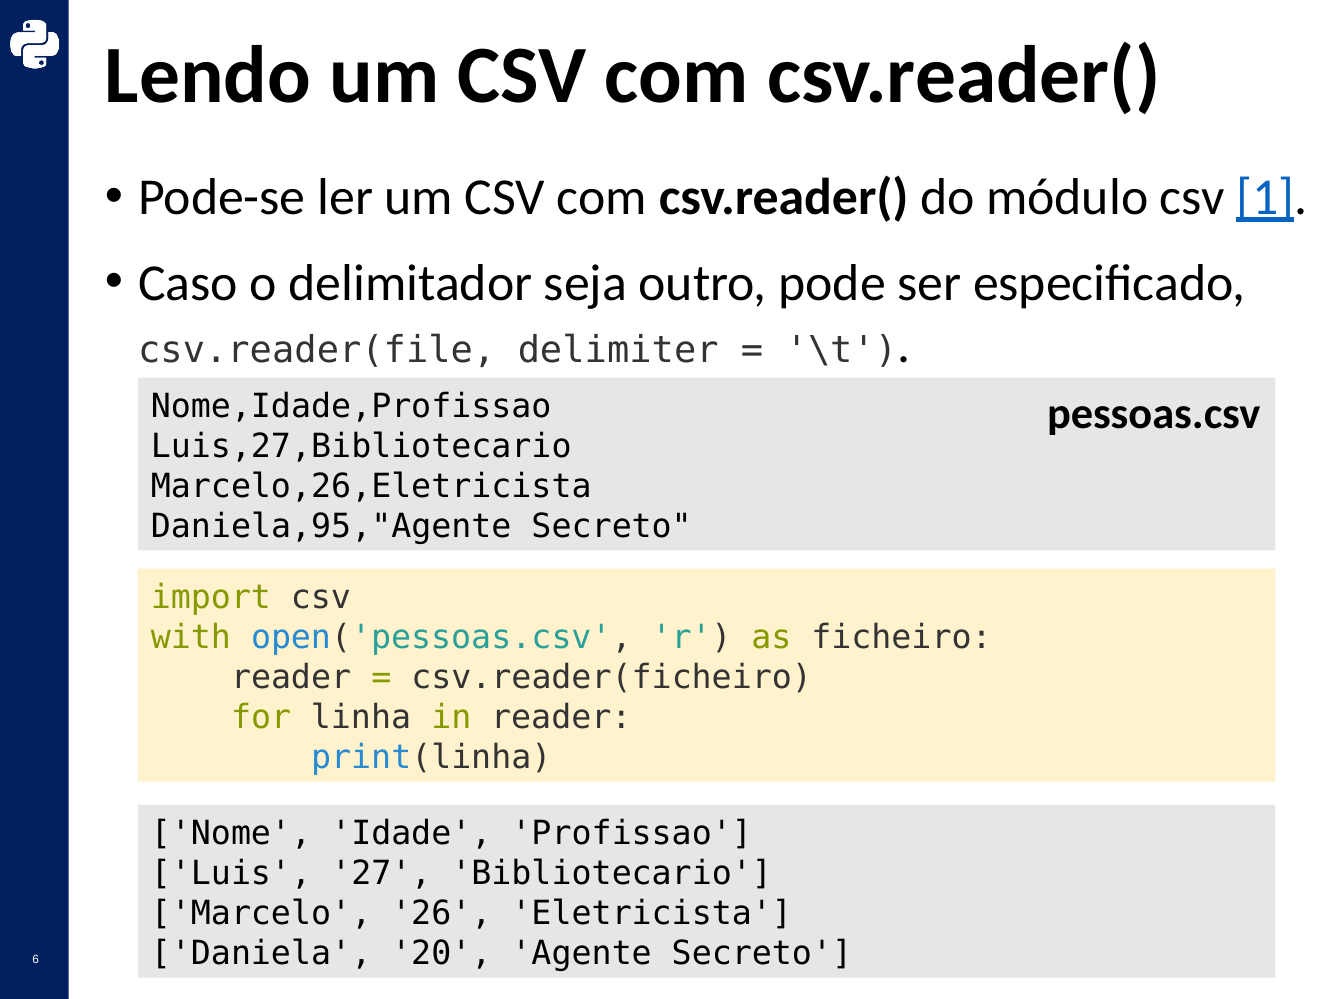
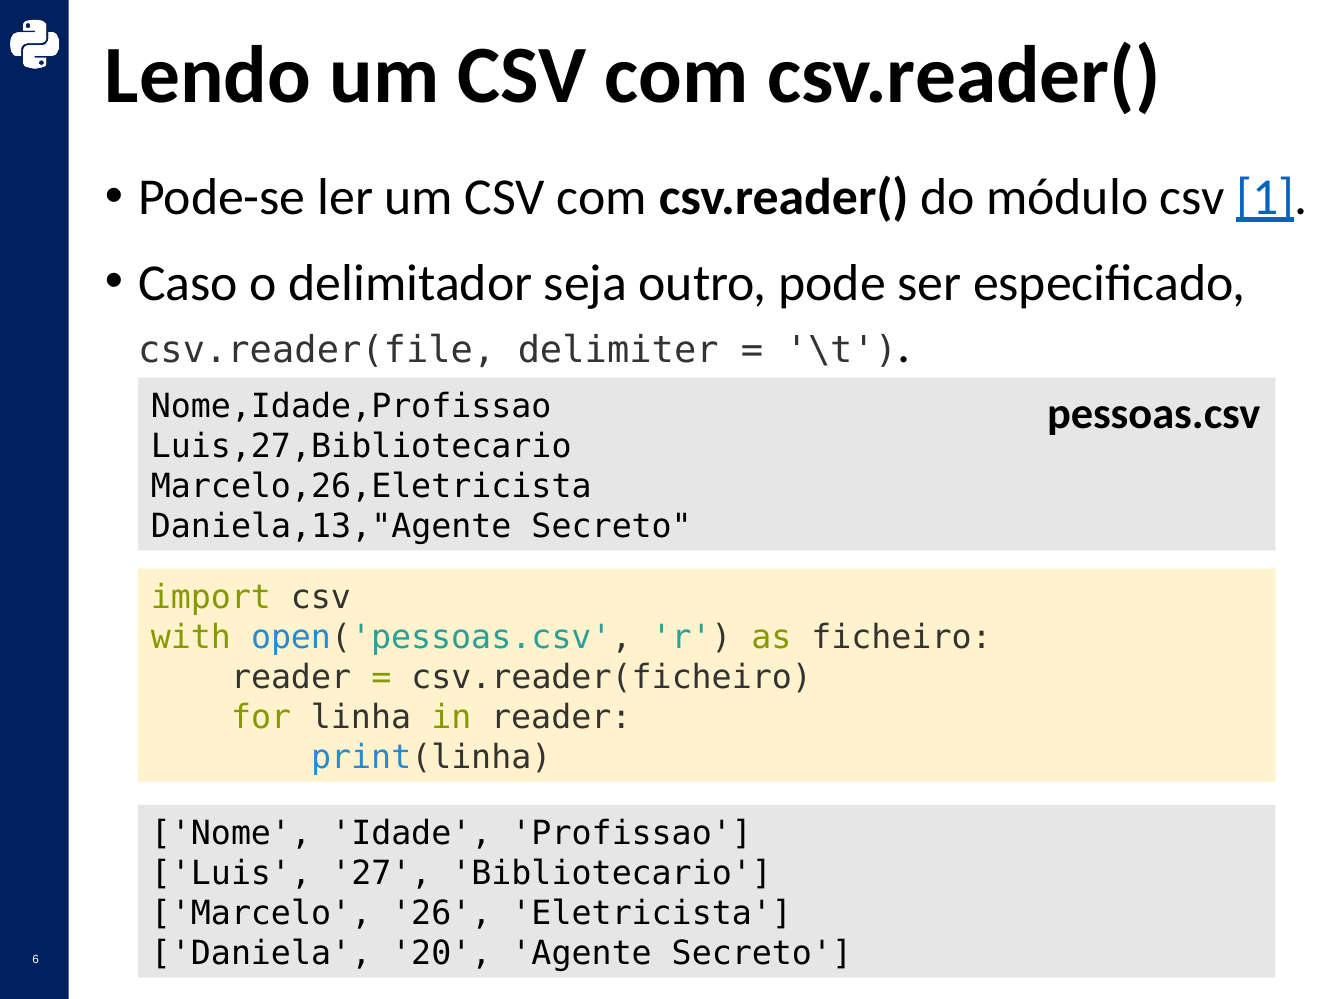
Daniela,95,"Agente: Daniela,95,"Agente -> Daniela,13,"Agente
